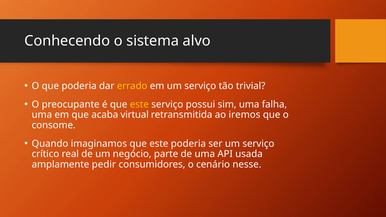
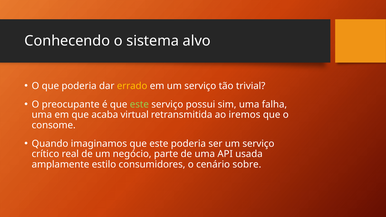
este at (139, 104) colour: yellow -> light green
pedir: pedir -> estilo
nesse: nesse -> sobre
